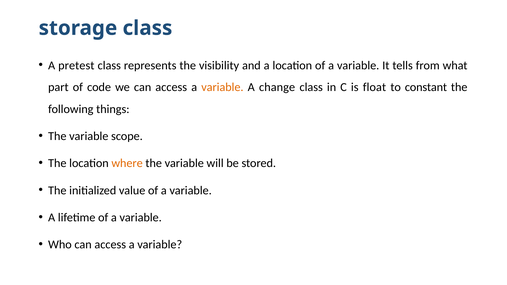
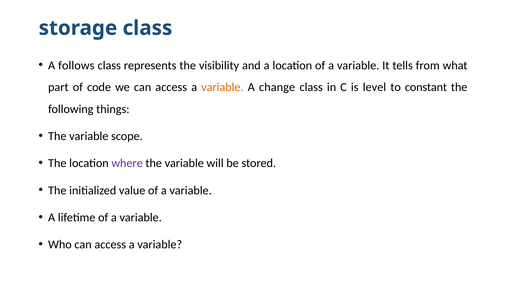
pretest: pretest -> follows
float: float -> level
where colour: orange -> purple
